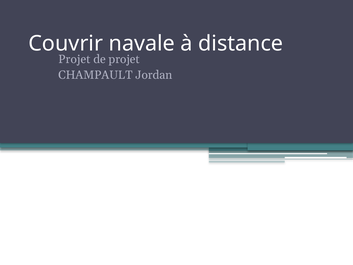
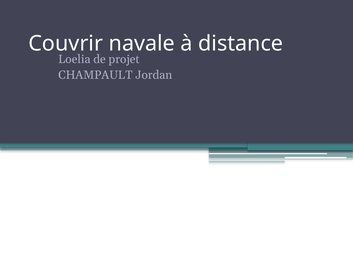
Projet at (74, 59): Projet -> Loelia
